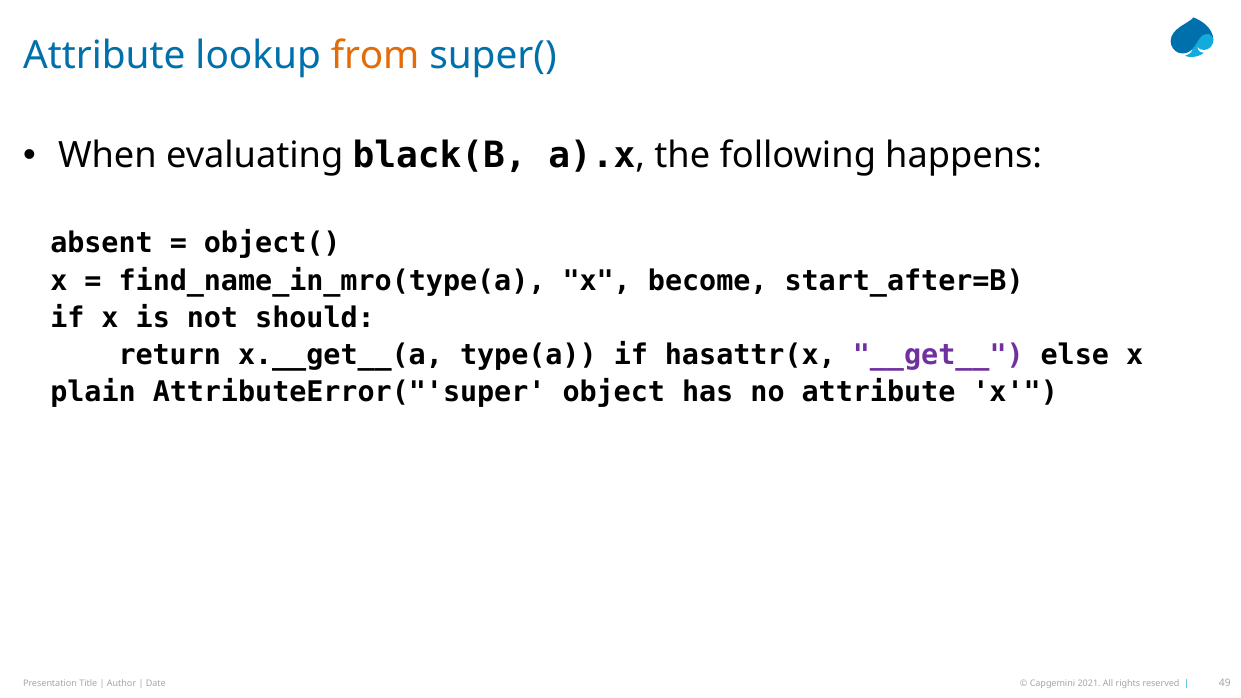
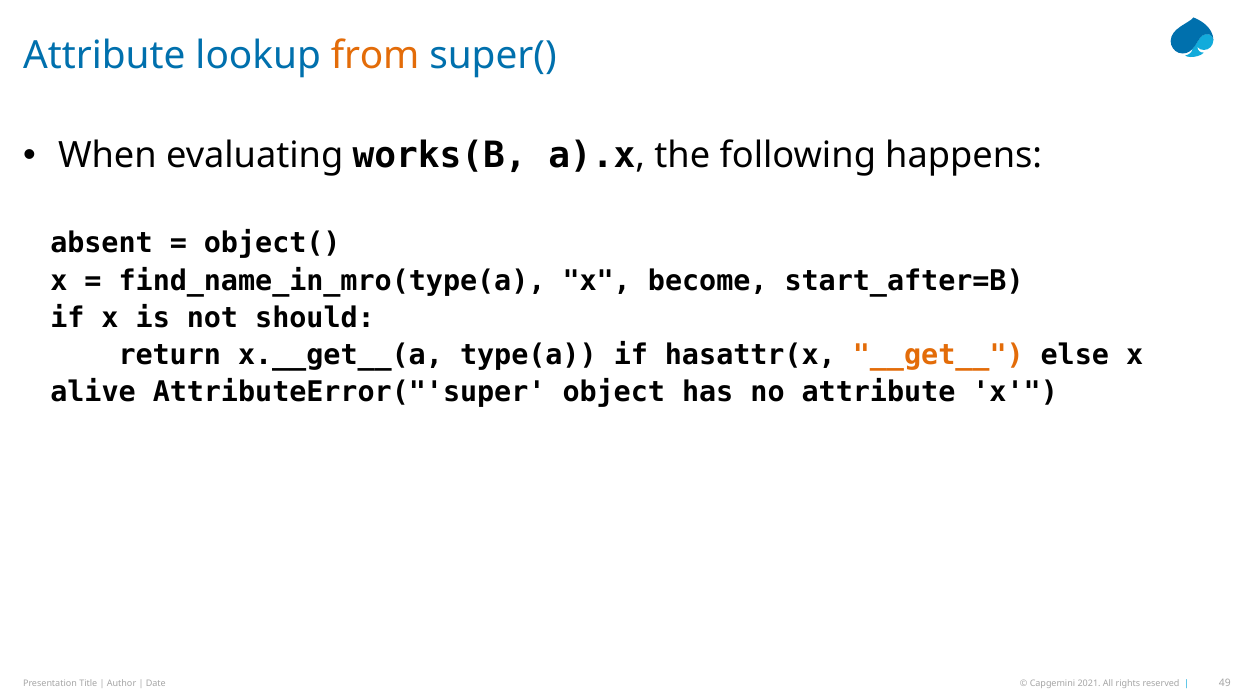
black(B: black(B -> works(B
__get__ colour: purple -> orange
plain: plain -> alive
